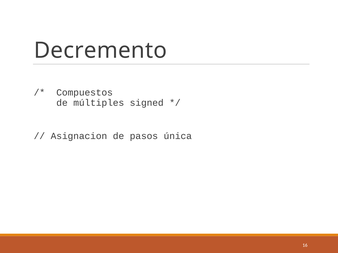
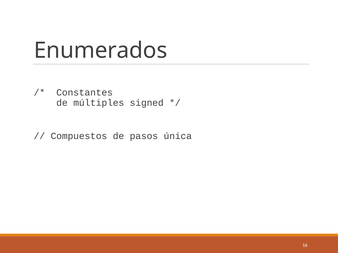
Decremento: Decremento -> Enumerados
Compuestos: Compuestos -> Constantes
Asignacion: Asignacion -> Compuestos
